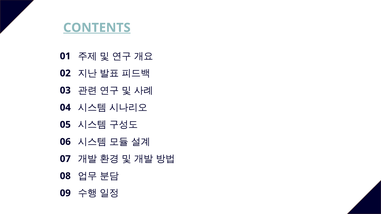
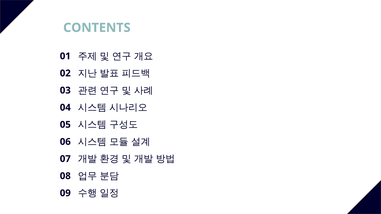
CONTENTS underline: present -> none
